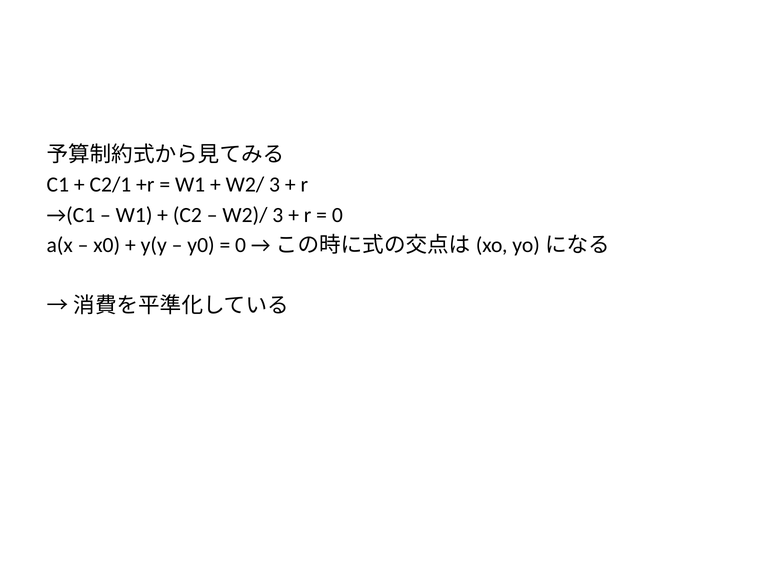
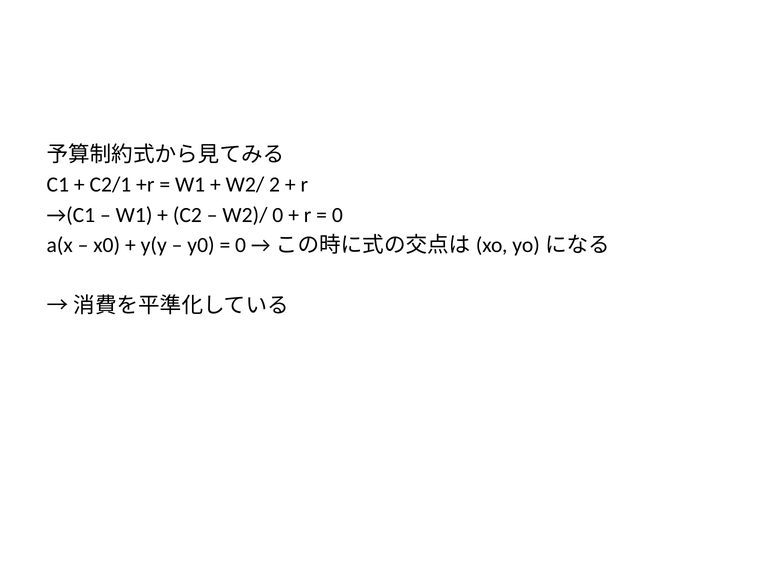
W2/ 3: 3 -> 2
W2)/ 3: 3 -> 0
